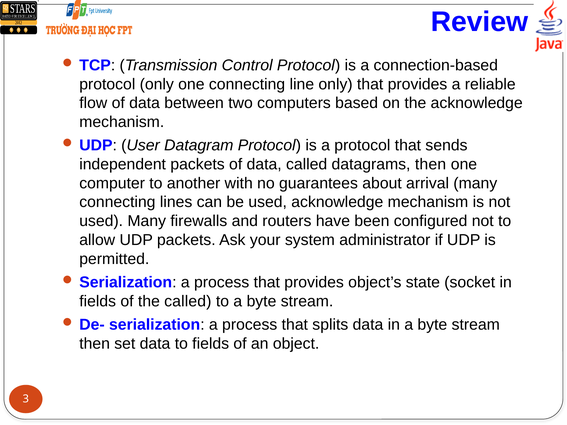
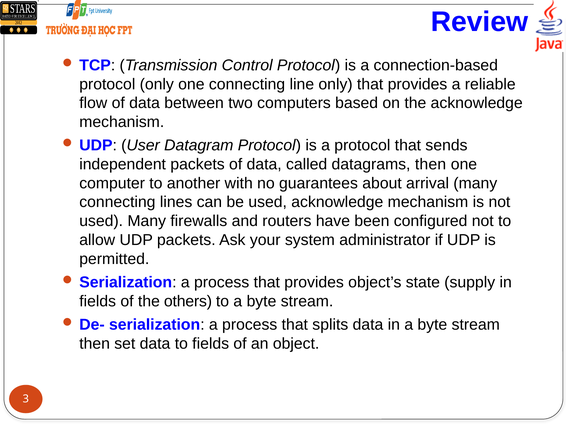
socket: socket -> supply
the called: called -> others
